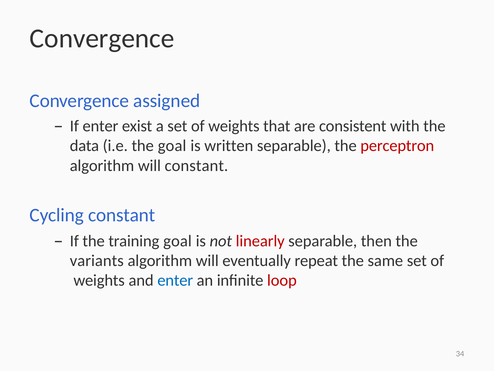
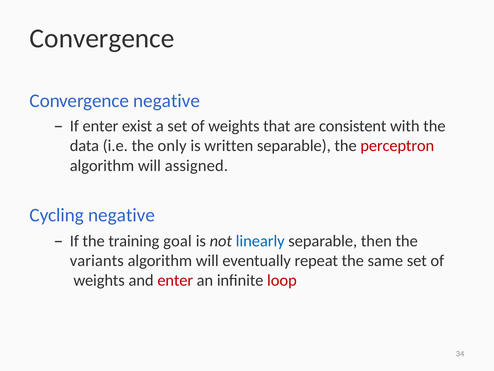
Convergence assigned: assigned -> negative
the goal: goal -> only
will constant: constant -> assigned
Cycling constant: constant -> negative
linearly colour: red -> blue
enter at (175, 280) colour: blue -> red
